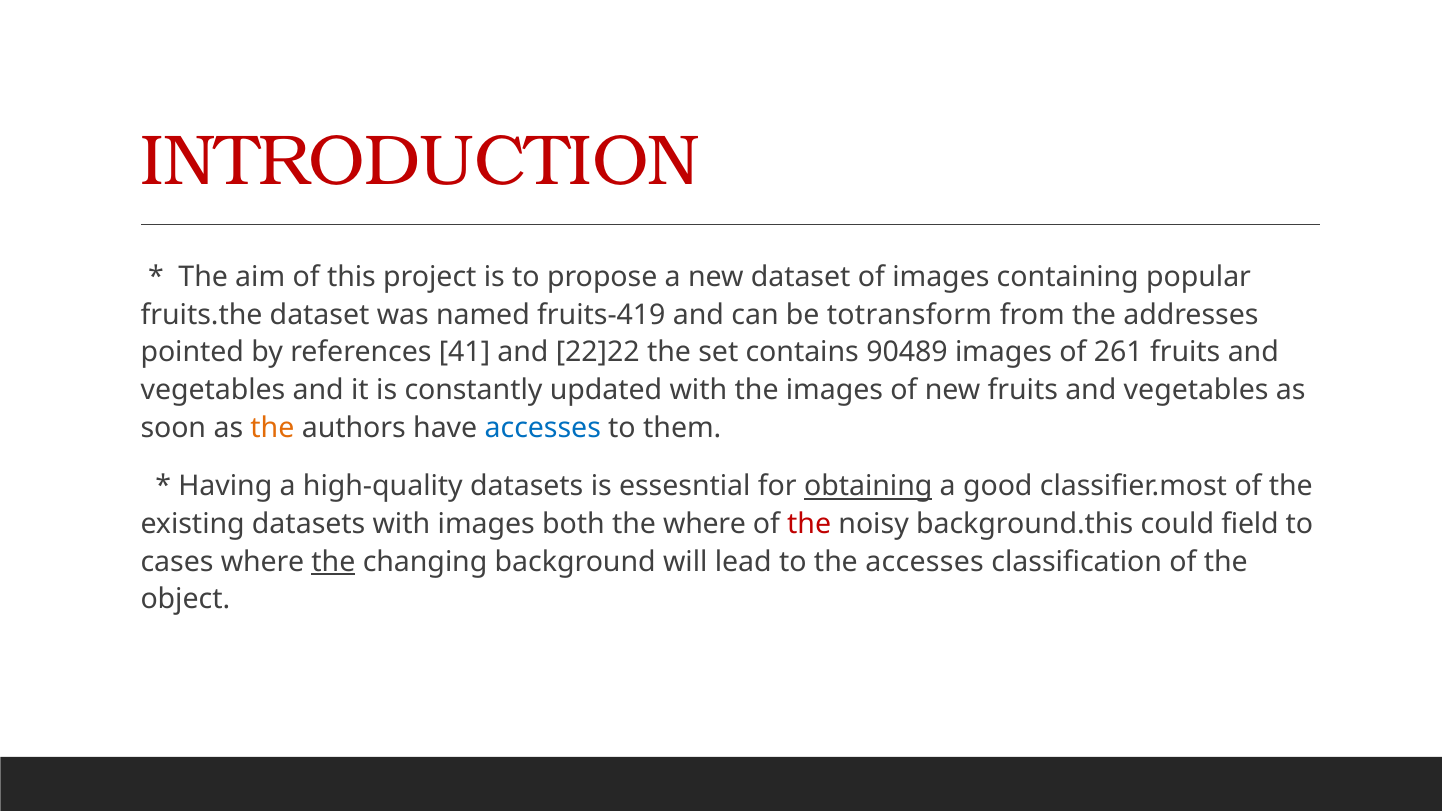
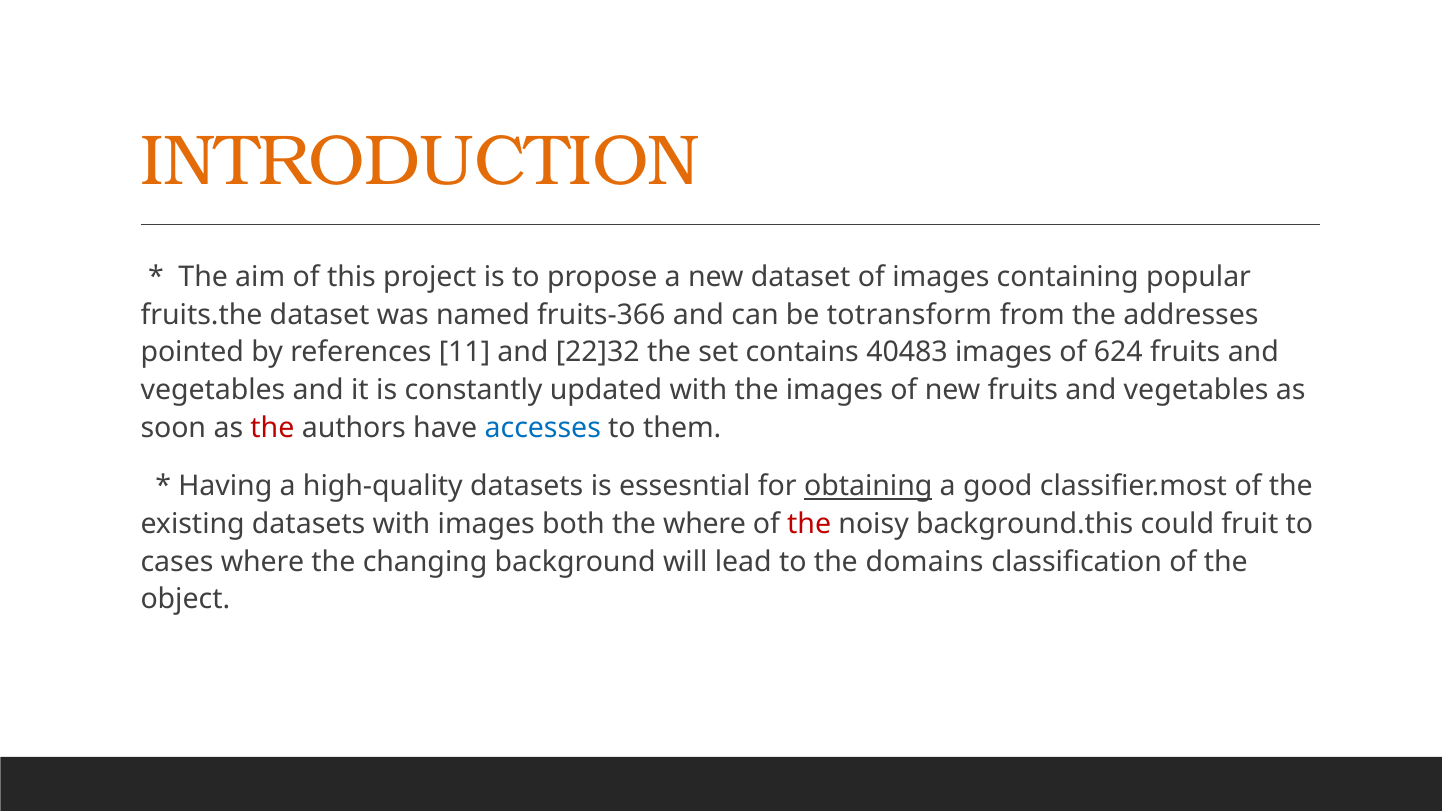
INTRODUCTION colour: red -> orange
fruits-419: fruits-419 -> fruits-366
41: 41 -> 11
22]22: 22]22 -> 22]32
90489: 90489 -> 40483
261: 261 -> 624
the at (272, 428) colour: orange -> red
field: field -> fruit
the at (333, 562) underline: present -> none
the accesses: accesses -> domains
